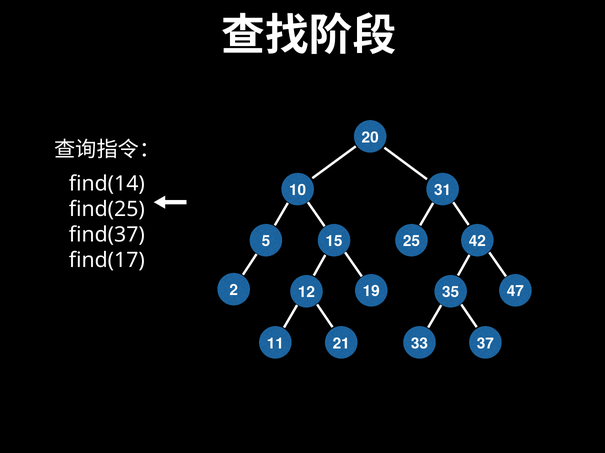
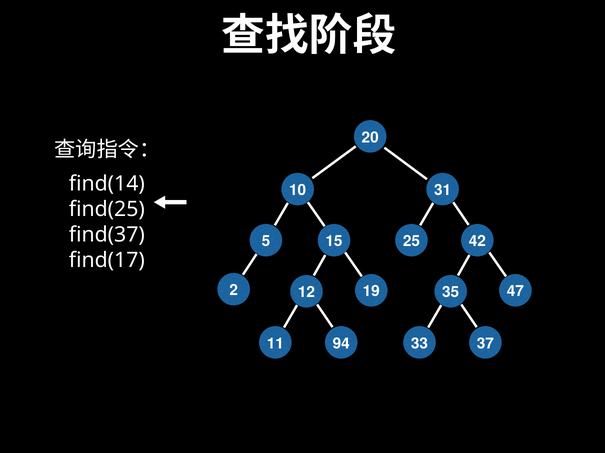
21: 21 -> 94
